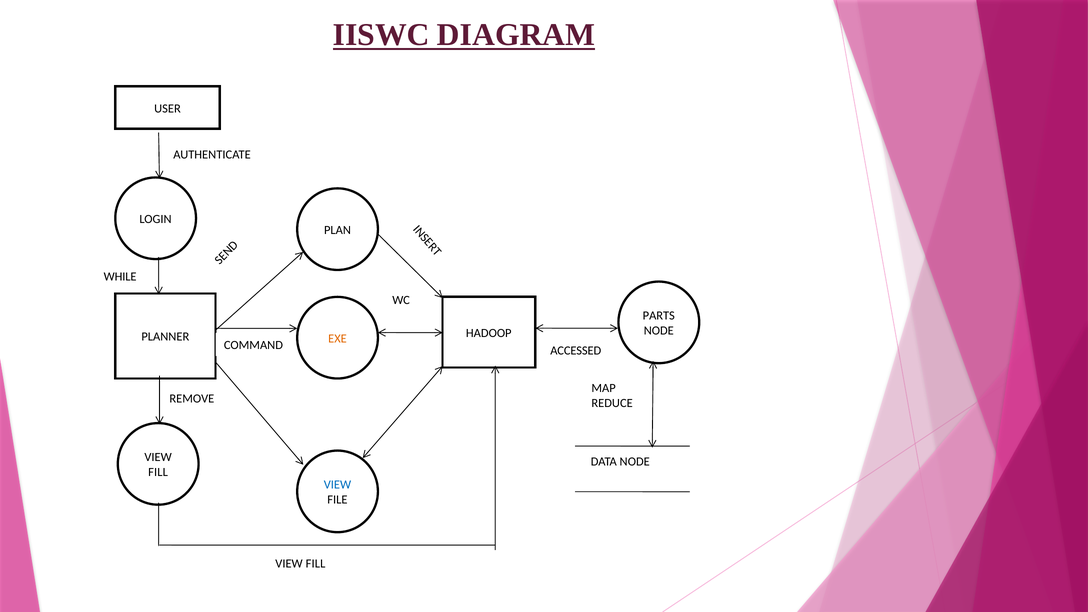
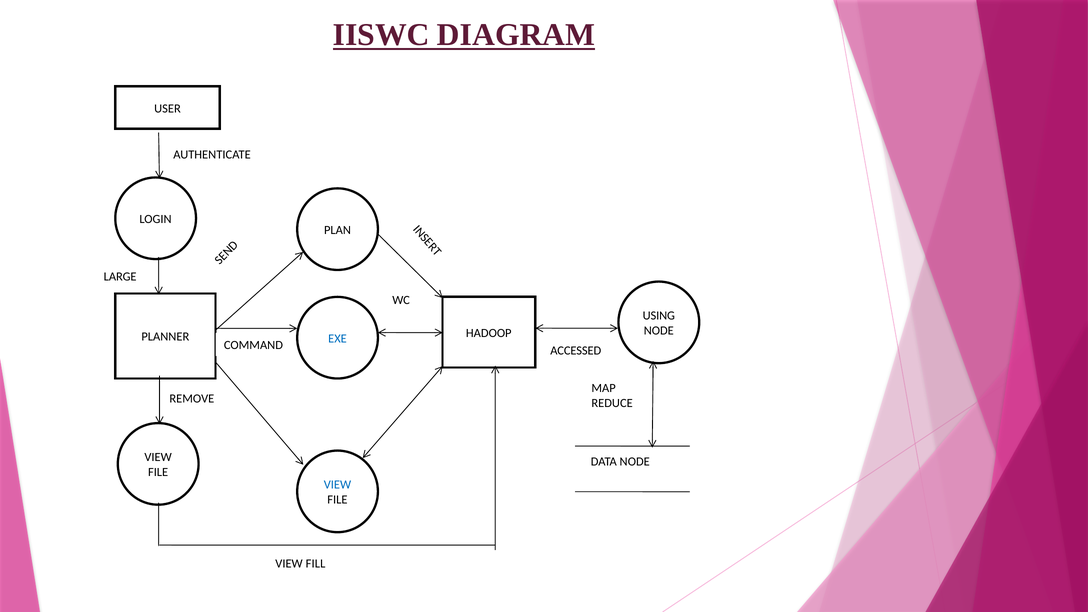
WHILE: WHILE -> LARGE
PARTS: PARTS -> USING
EXE colour: orange -> blue
FILL at (158, 472): FILL -> FILE
